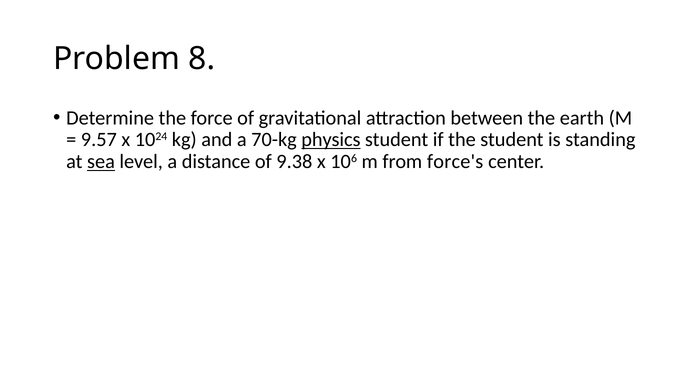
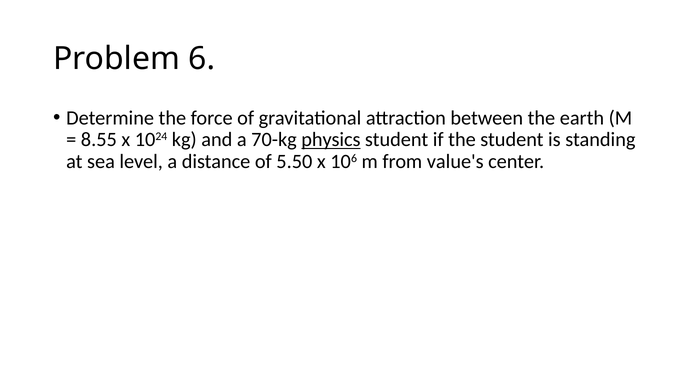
8: 8 -> 6
9.57: 9.57 -> 8.55
sea underline: present -> none
9.38: 9.38 -> 5.50
force's: force's -> value's
